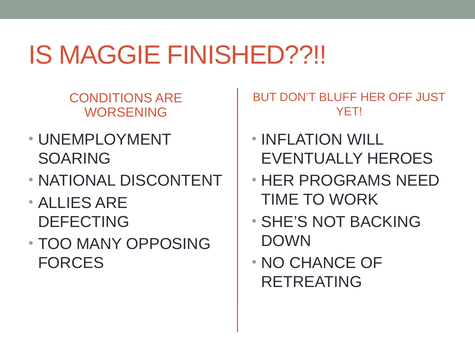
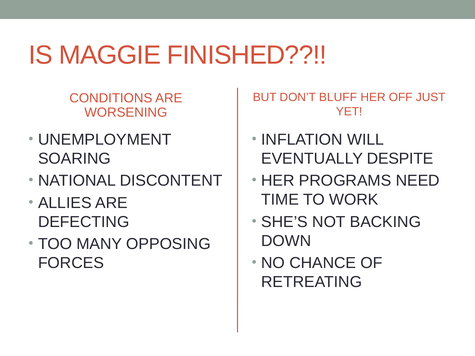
HEROES: HEROES -> DESPITE
